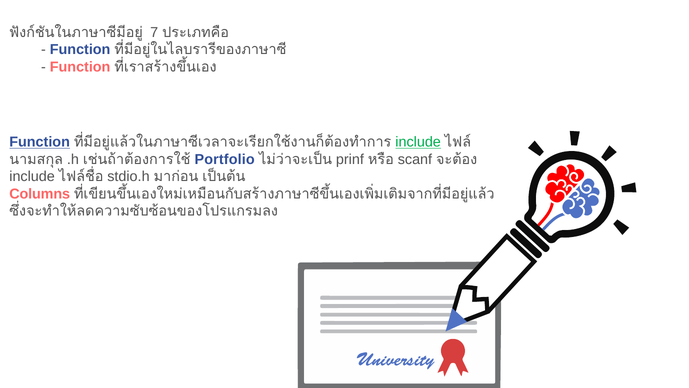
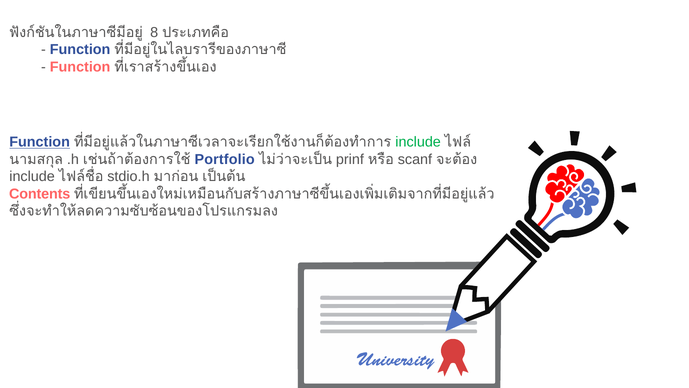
7: 7 -> 8
include at (418, 142) underline: present -> none
Columns: Columns -> Contents
